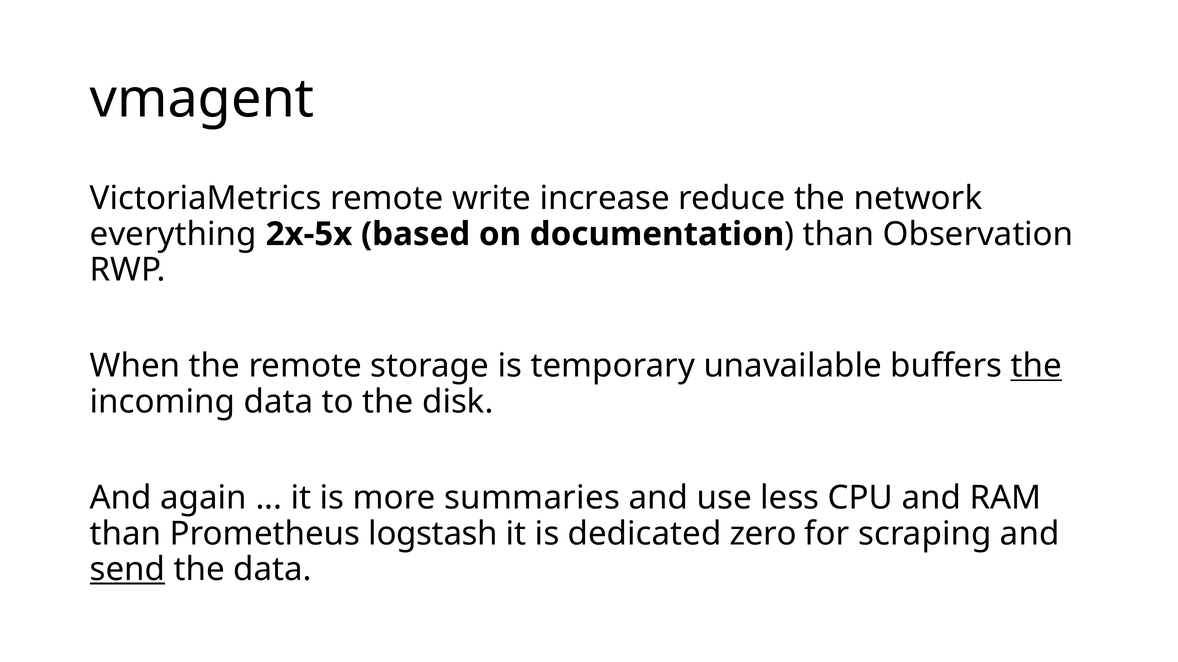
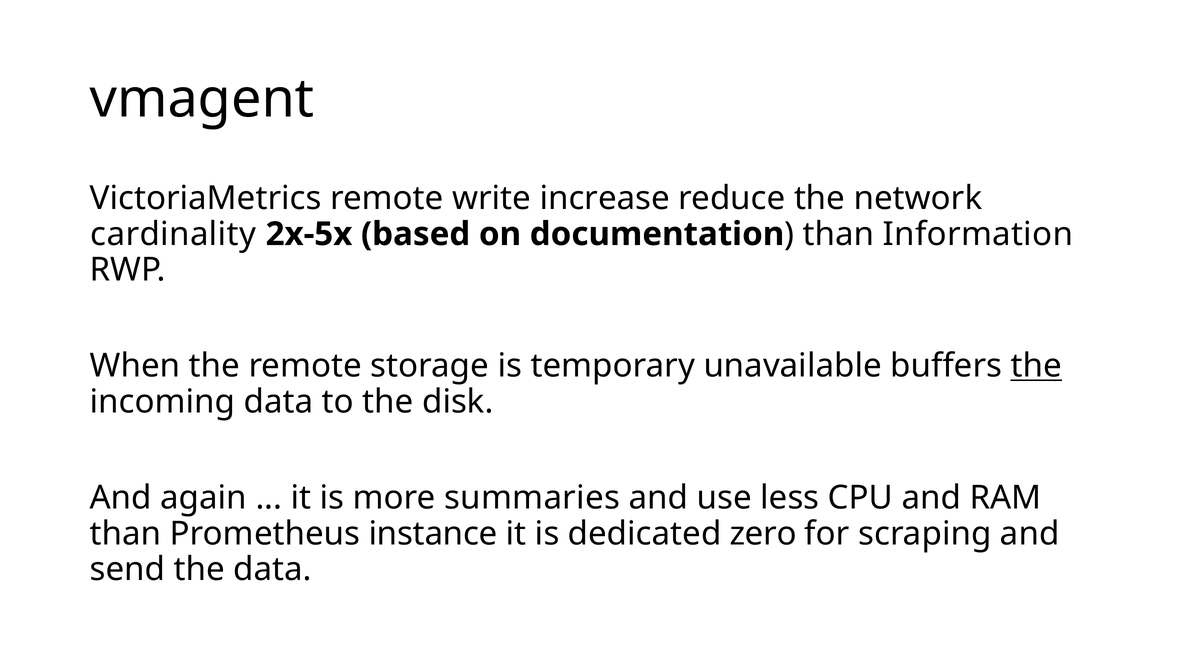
everything: everything -> cardinality
Observation: Observation -> Information
logstash: logstash -> instance
send underline: present -> none
